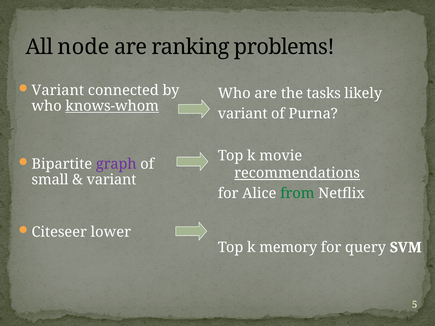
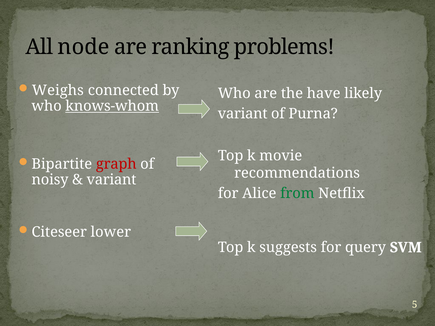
Variant at (58, 91): Variant -> Weighs
tasks: tasks -> have
graph colour: purple -> red
recommendations underline: present -> none
small: small -> noisy
memory: memory -> suggests
